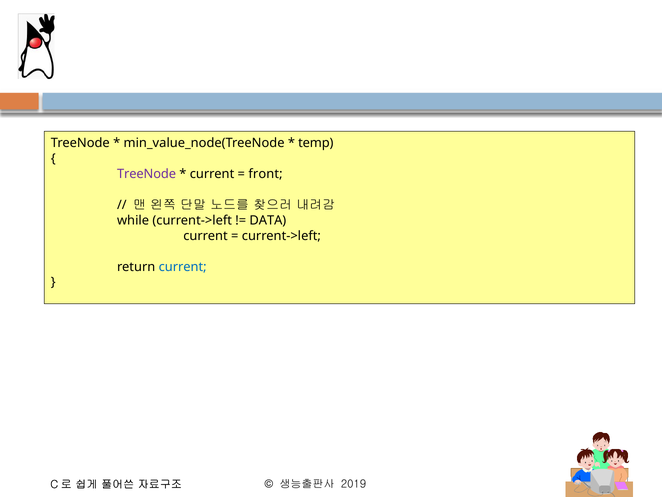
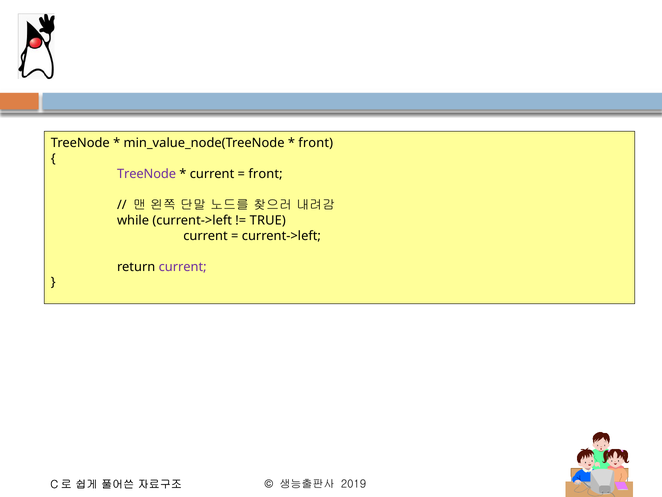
temp at (316, 143): temp -> front
DATA: DATA -> TRUE
current at (183, 266) colour: blue -> purple
